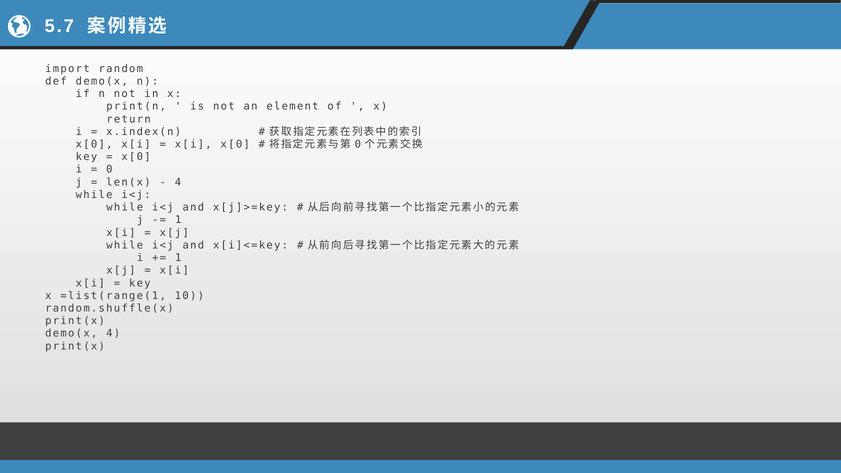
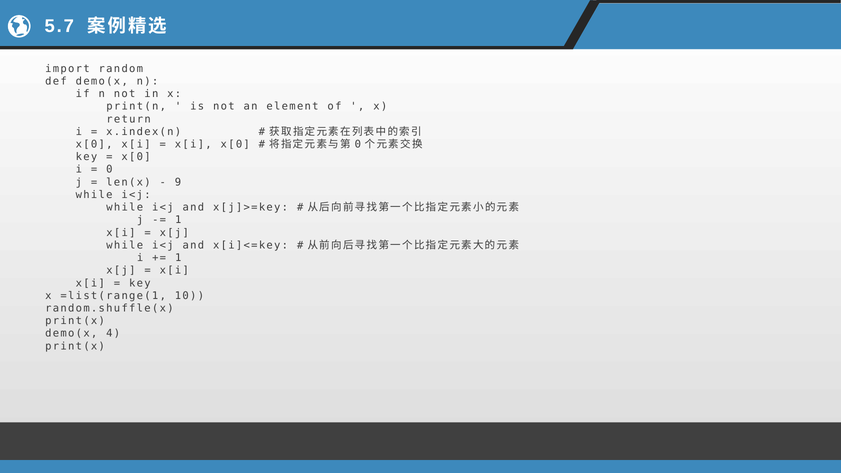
4 at (178, 182): 4 -> 9
